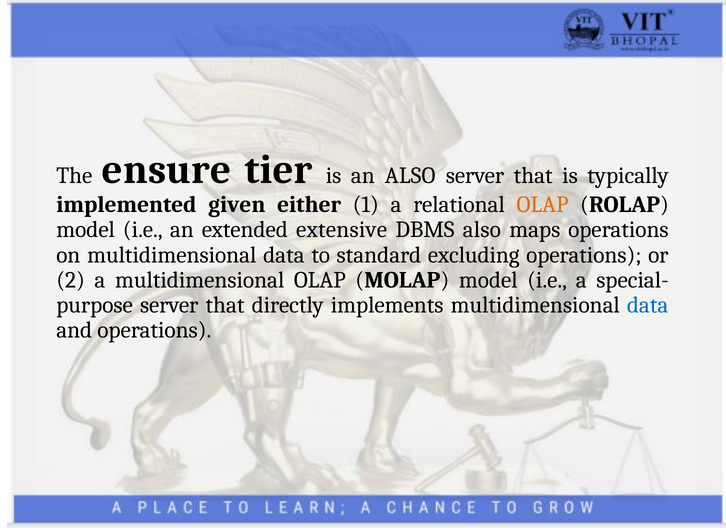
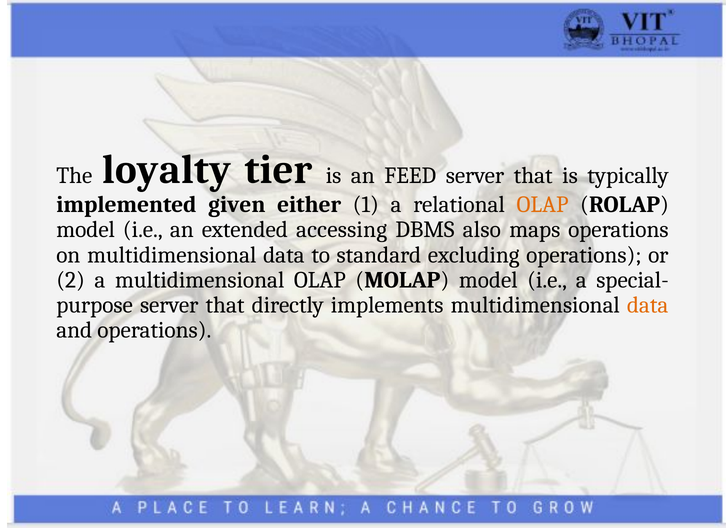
ensure: ensure -> loyalty
an ALSO: ALSO -> FEED
extensive: extensive -> accessing
data at (648, 305) colour: blue -> orange
